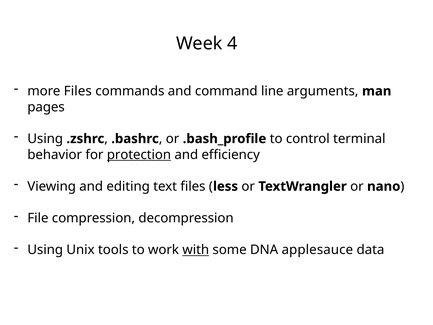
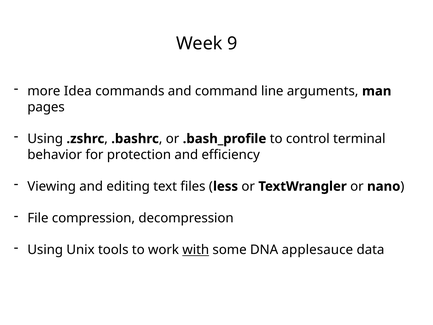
4: 4 -> 9
more Files: Files -> Idea
protection underline: present -> none
